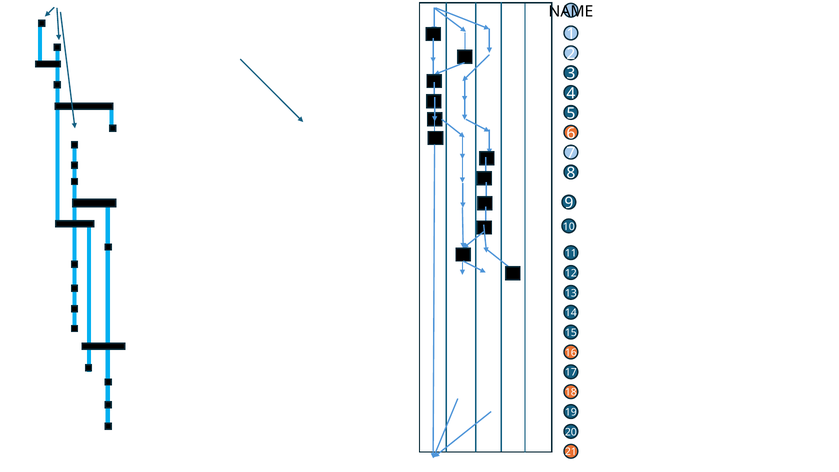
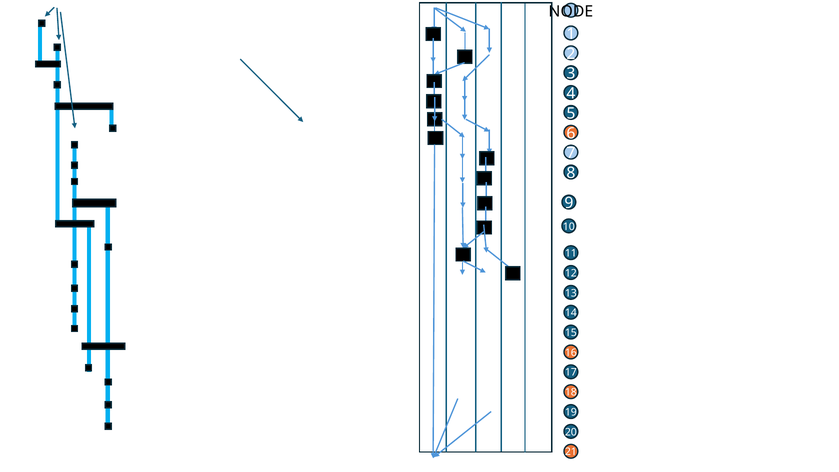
NAME: NAME -> NODE
